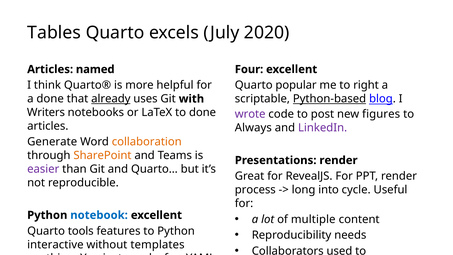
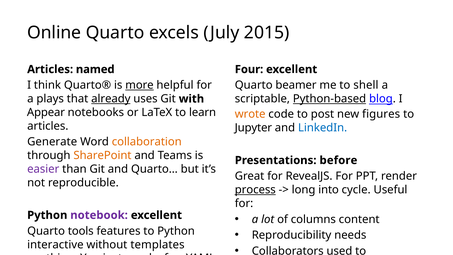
Tables: Tables -> Online
2020: 2020 -> 2015
more underline: none -> present
popular: popular -> beamer
right: right -> shell
a done: done -> plays
Writers: Writers -> Appear
to done: done -> learn
wrote colour: purple -> orange
Always: Always -> Jupyter
LinkedIn colour: purple -> blue
Presentations render: render -> before
process underline: none -> present
notebook colour: blue -> purple
multiple: multiple -> columns
